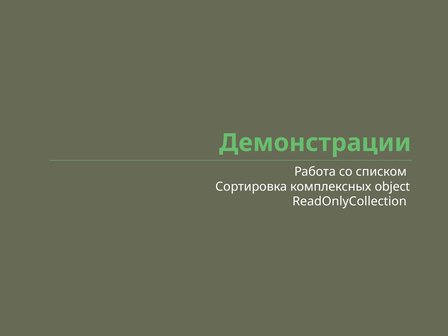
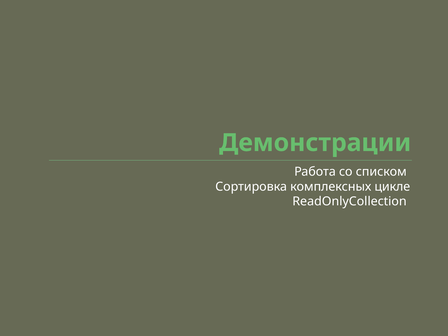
object: object -> цикле
